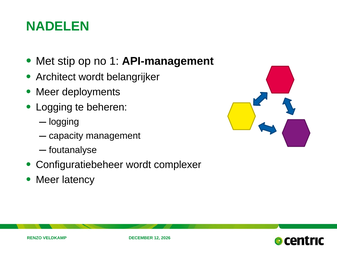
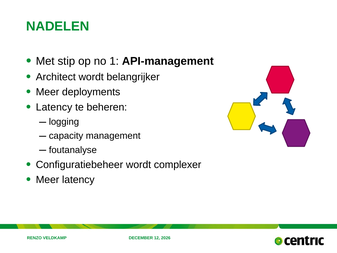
Logging at (54, 107): Logging -> Latency
